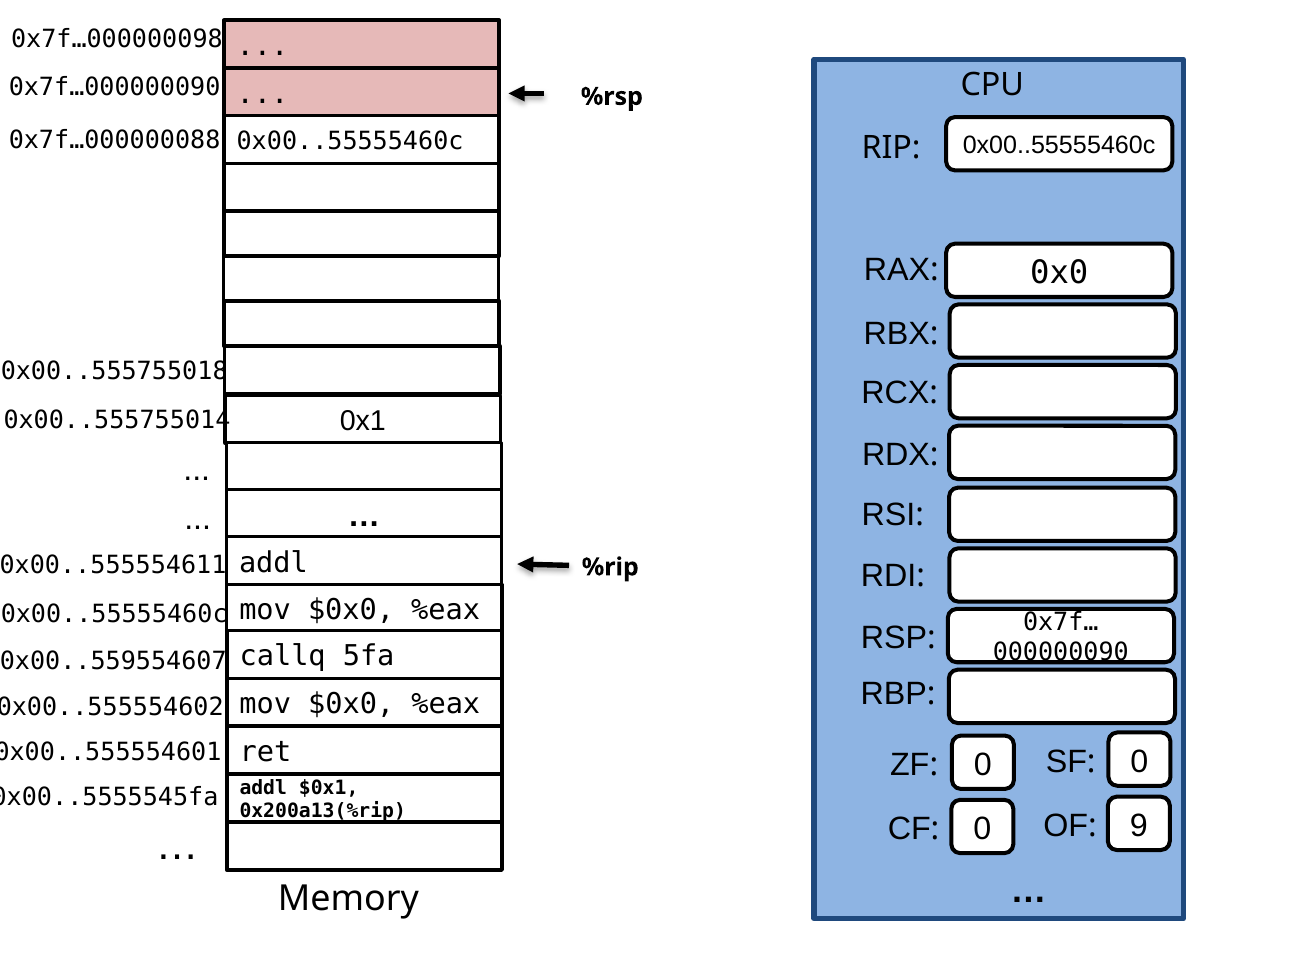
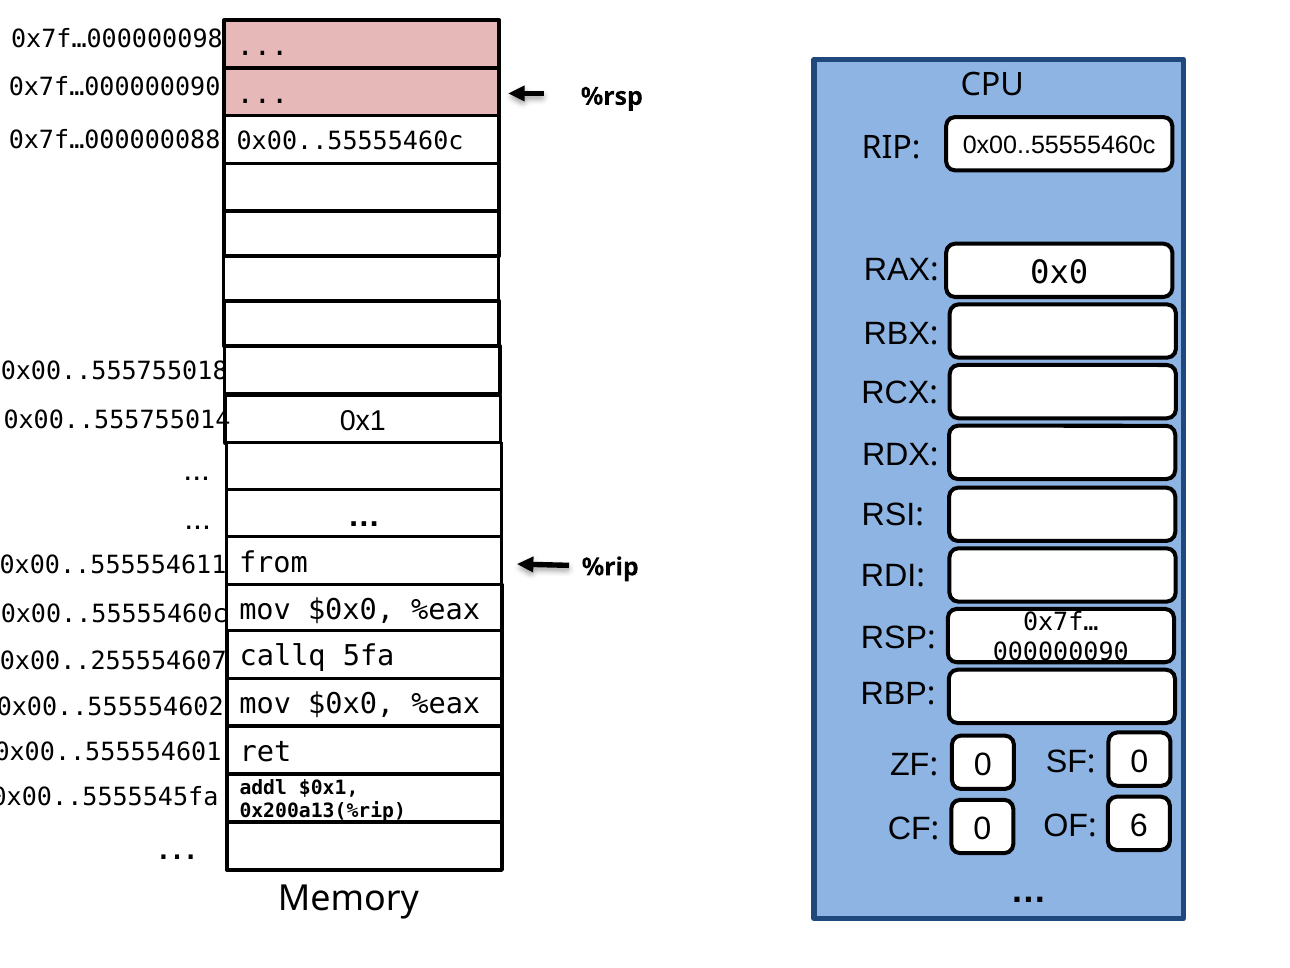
addl at (273, 562): addl -> from
0x00..559554607: 0x00..559554607 -> 0x00..255554607
9: 9 -> 6
